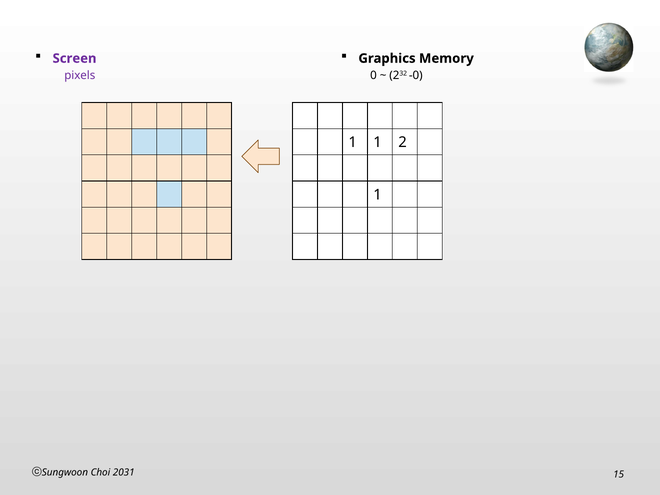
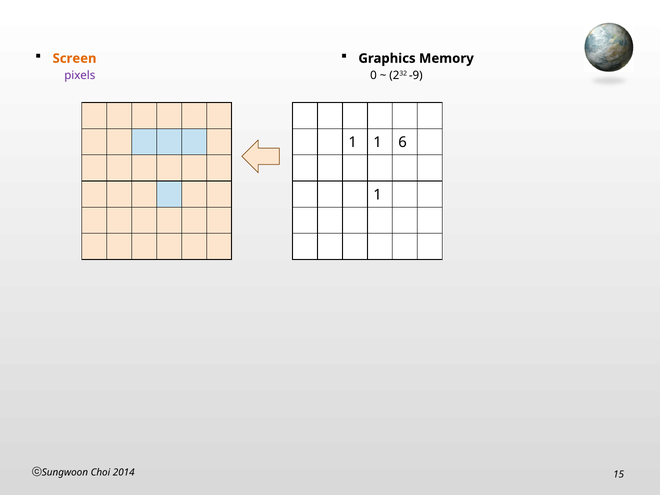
Screen colour: purple -> orange
-0: -0 -> -9
2: 2 -> 6
2031: 2031 -> 2014
